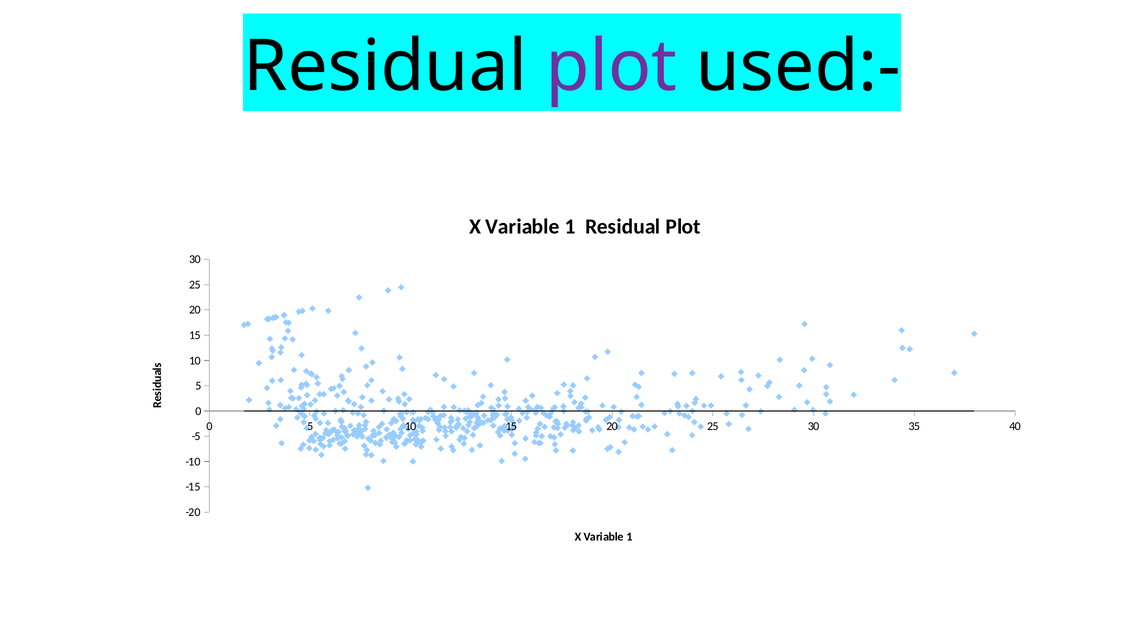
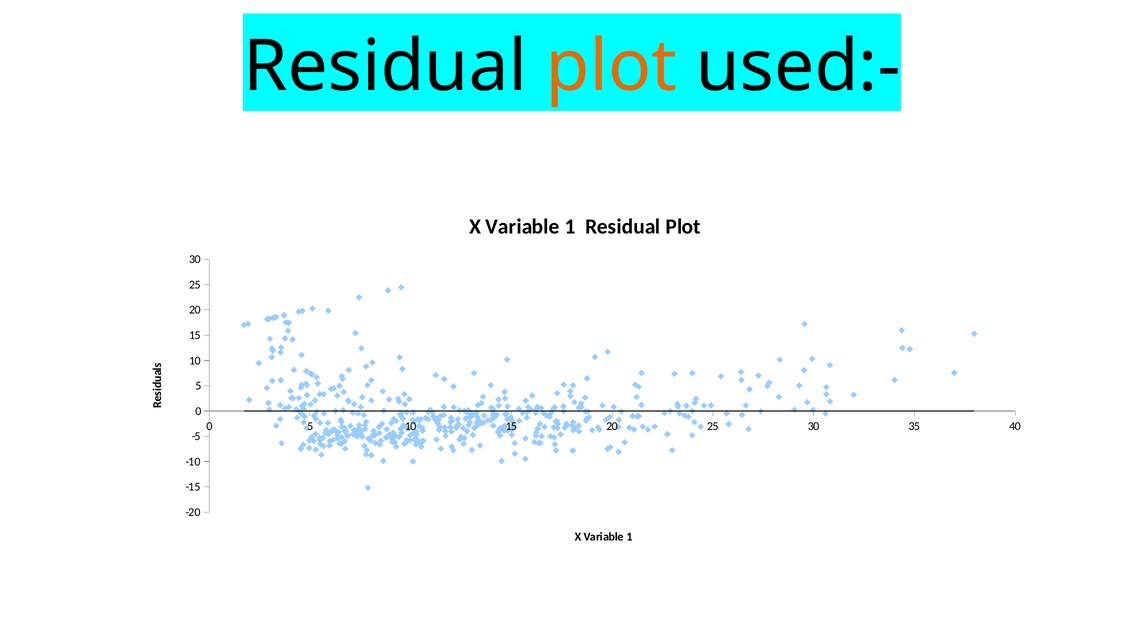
plot at (612, 66) colour: purple -> orange
